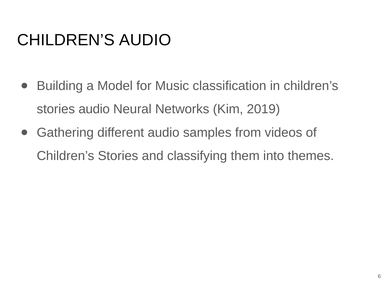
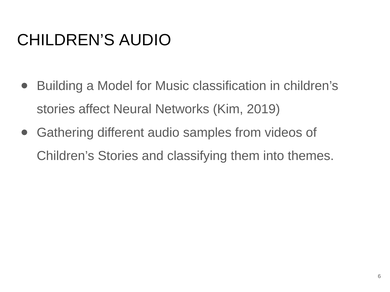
stories audio: audio -> affect
